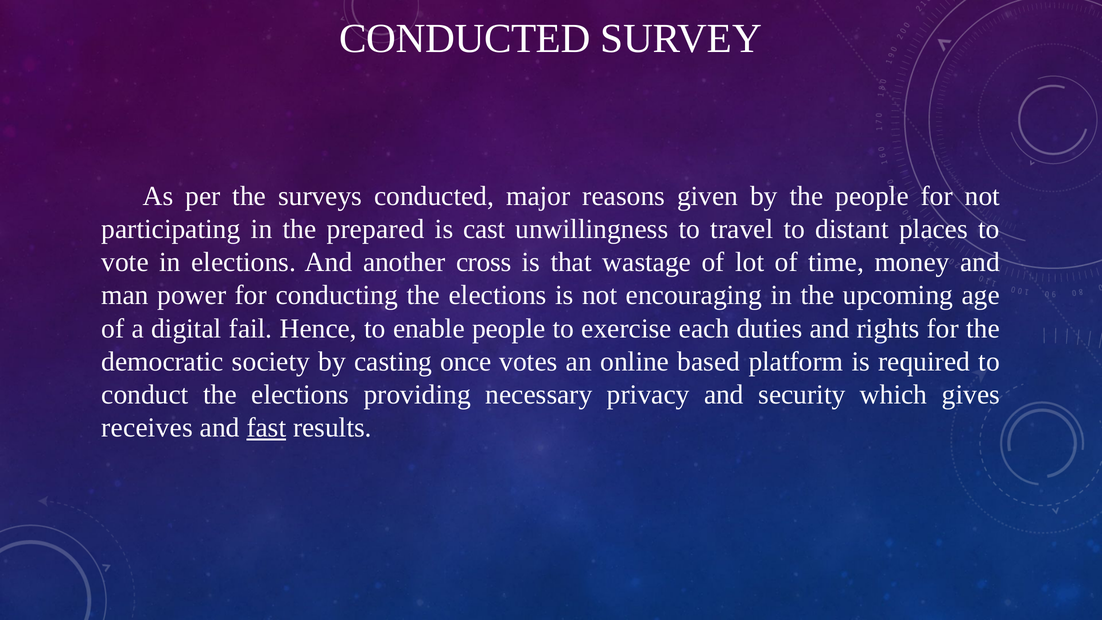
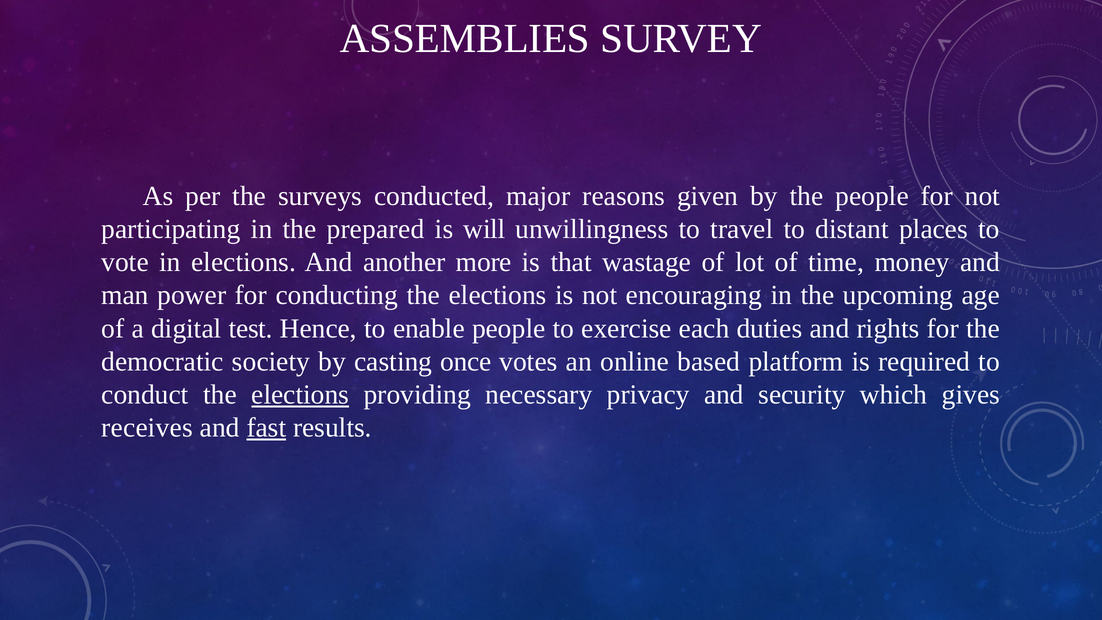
CONDUCTED at (465, 39): CONDUCTED -> ASSEMBLIES
cast: cast -> will
cross: cross -> more
fail: fail -> test
elections at (300, 394) underline: none -> present
